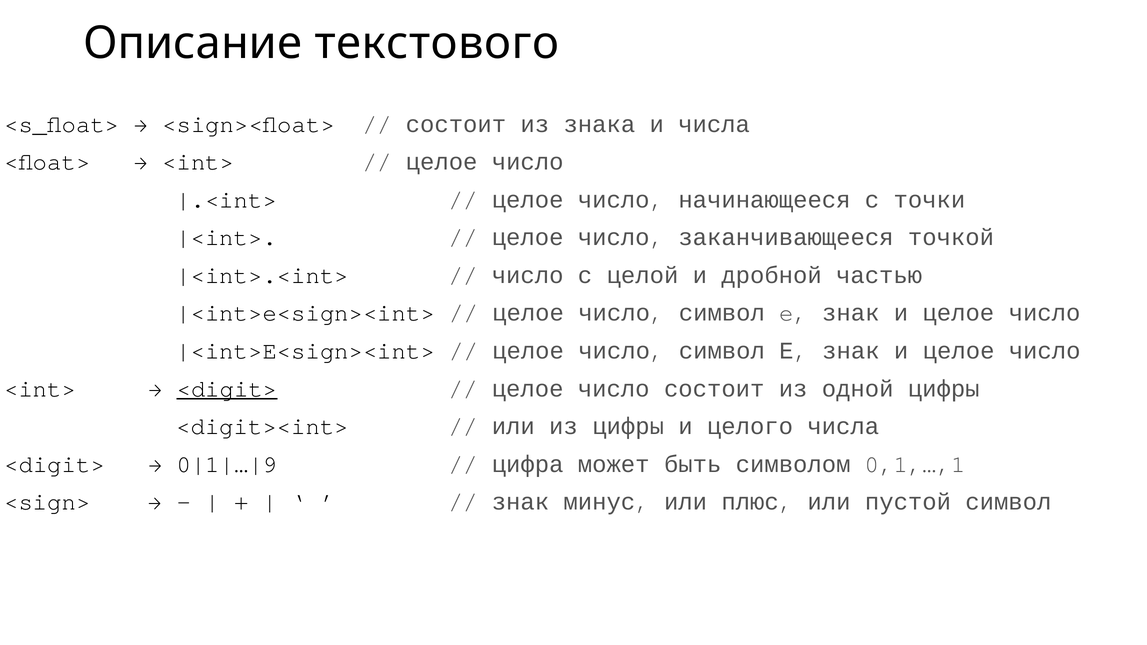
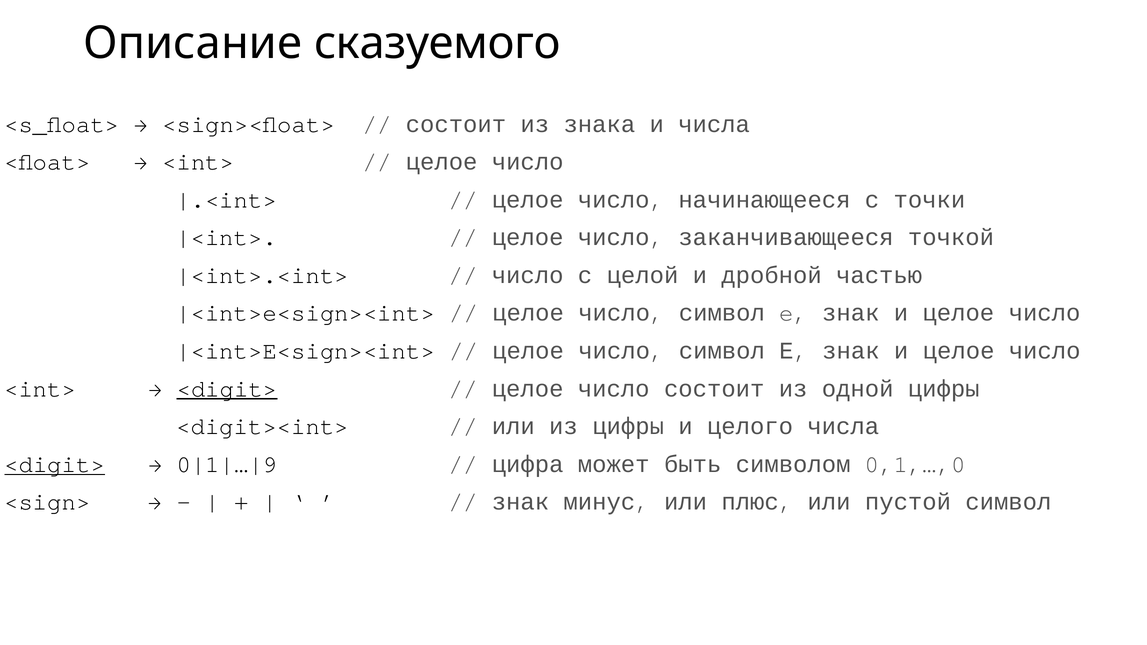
текстового: текстового -> сказуемого
<digit> at (55, 464) underline: none -> present
0,1,…,1: 0,1,…,1 -> 0,1,…,0
